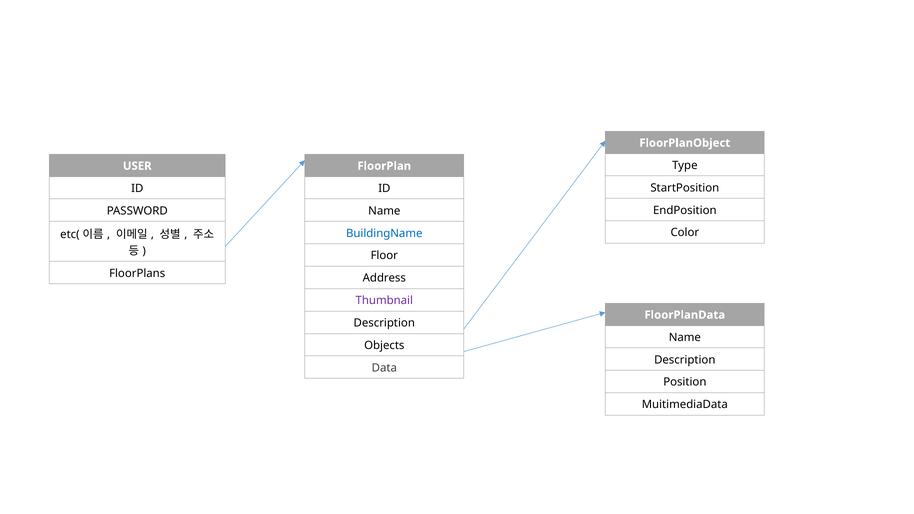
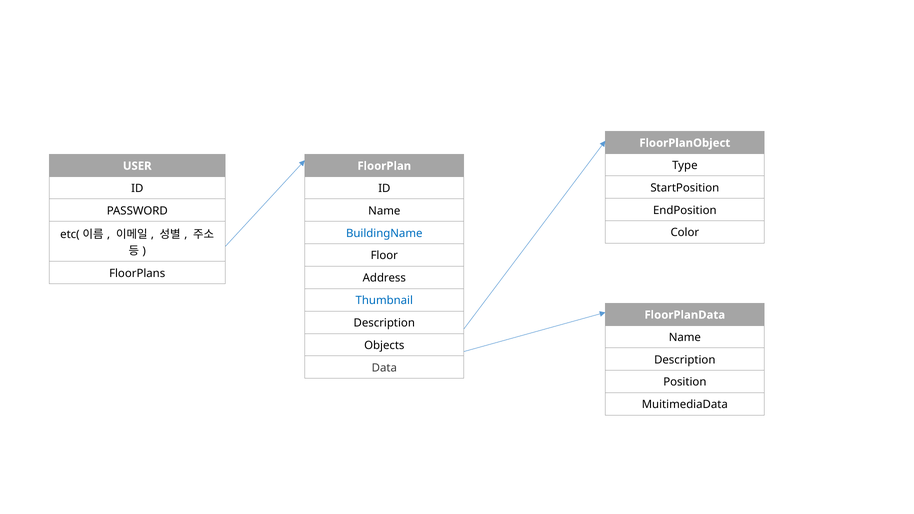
Thumbnail colour: purple -> blue
